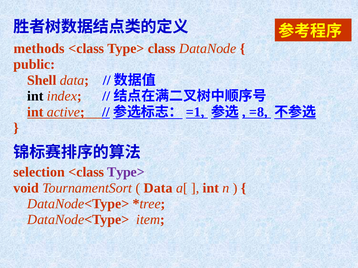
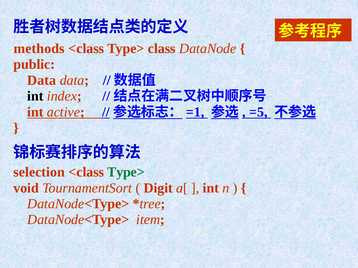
Shell at (42, 80): Shell -> Data
=8: =8 -> =5
Type> at (126, 172) colour: purple -> green
Data at (158, 188): Data -> Digit
